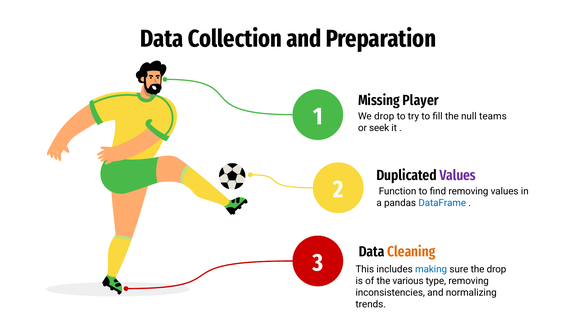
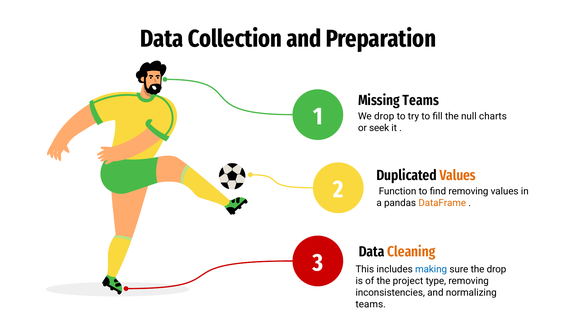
Missing Player: Player -> Teams
teams: teams -> charts
Values at (458, 175) colour: purple -> orange
DataFrame colour: blue -> orange
various: various -> project
trends at (371, 304): trends -> teams
